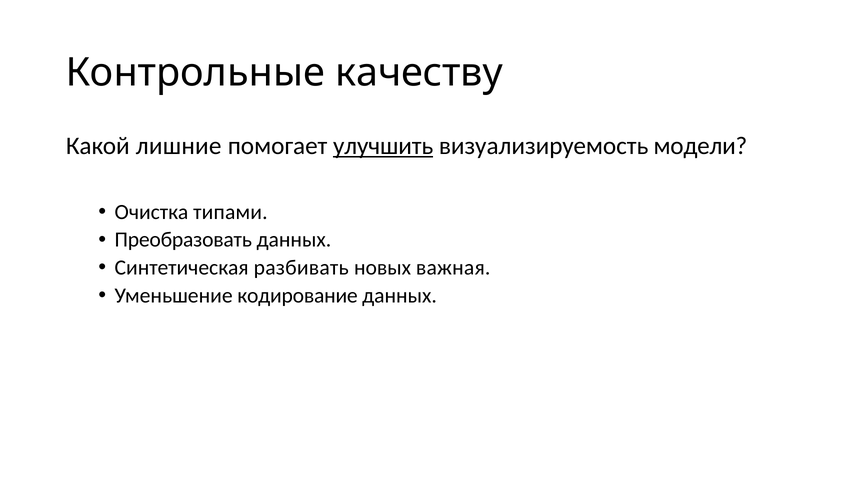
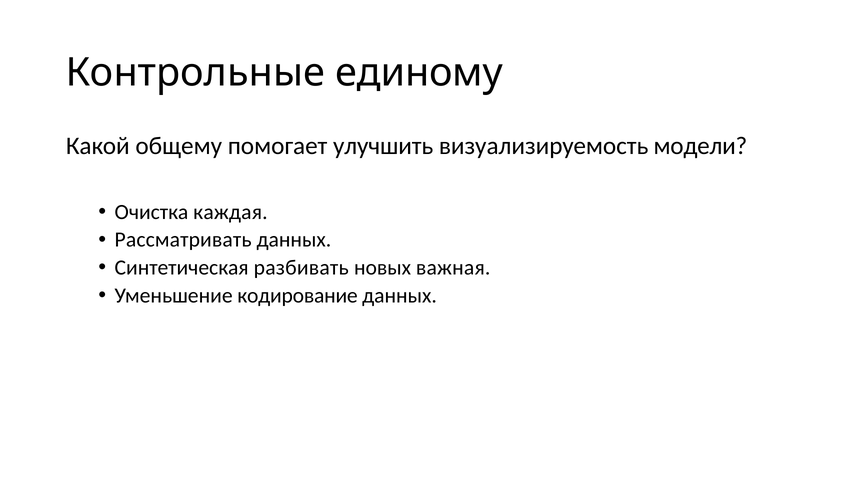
качеству: качеству -> единому
лишние: лишние -> общему
улучшить underline: present -> none
типами: типами -> каждая
Преобразовать: Преобразовать -> Рассматривать
